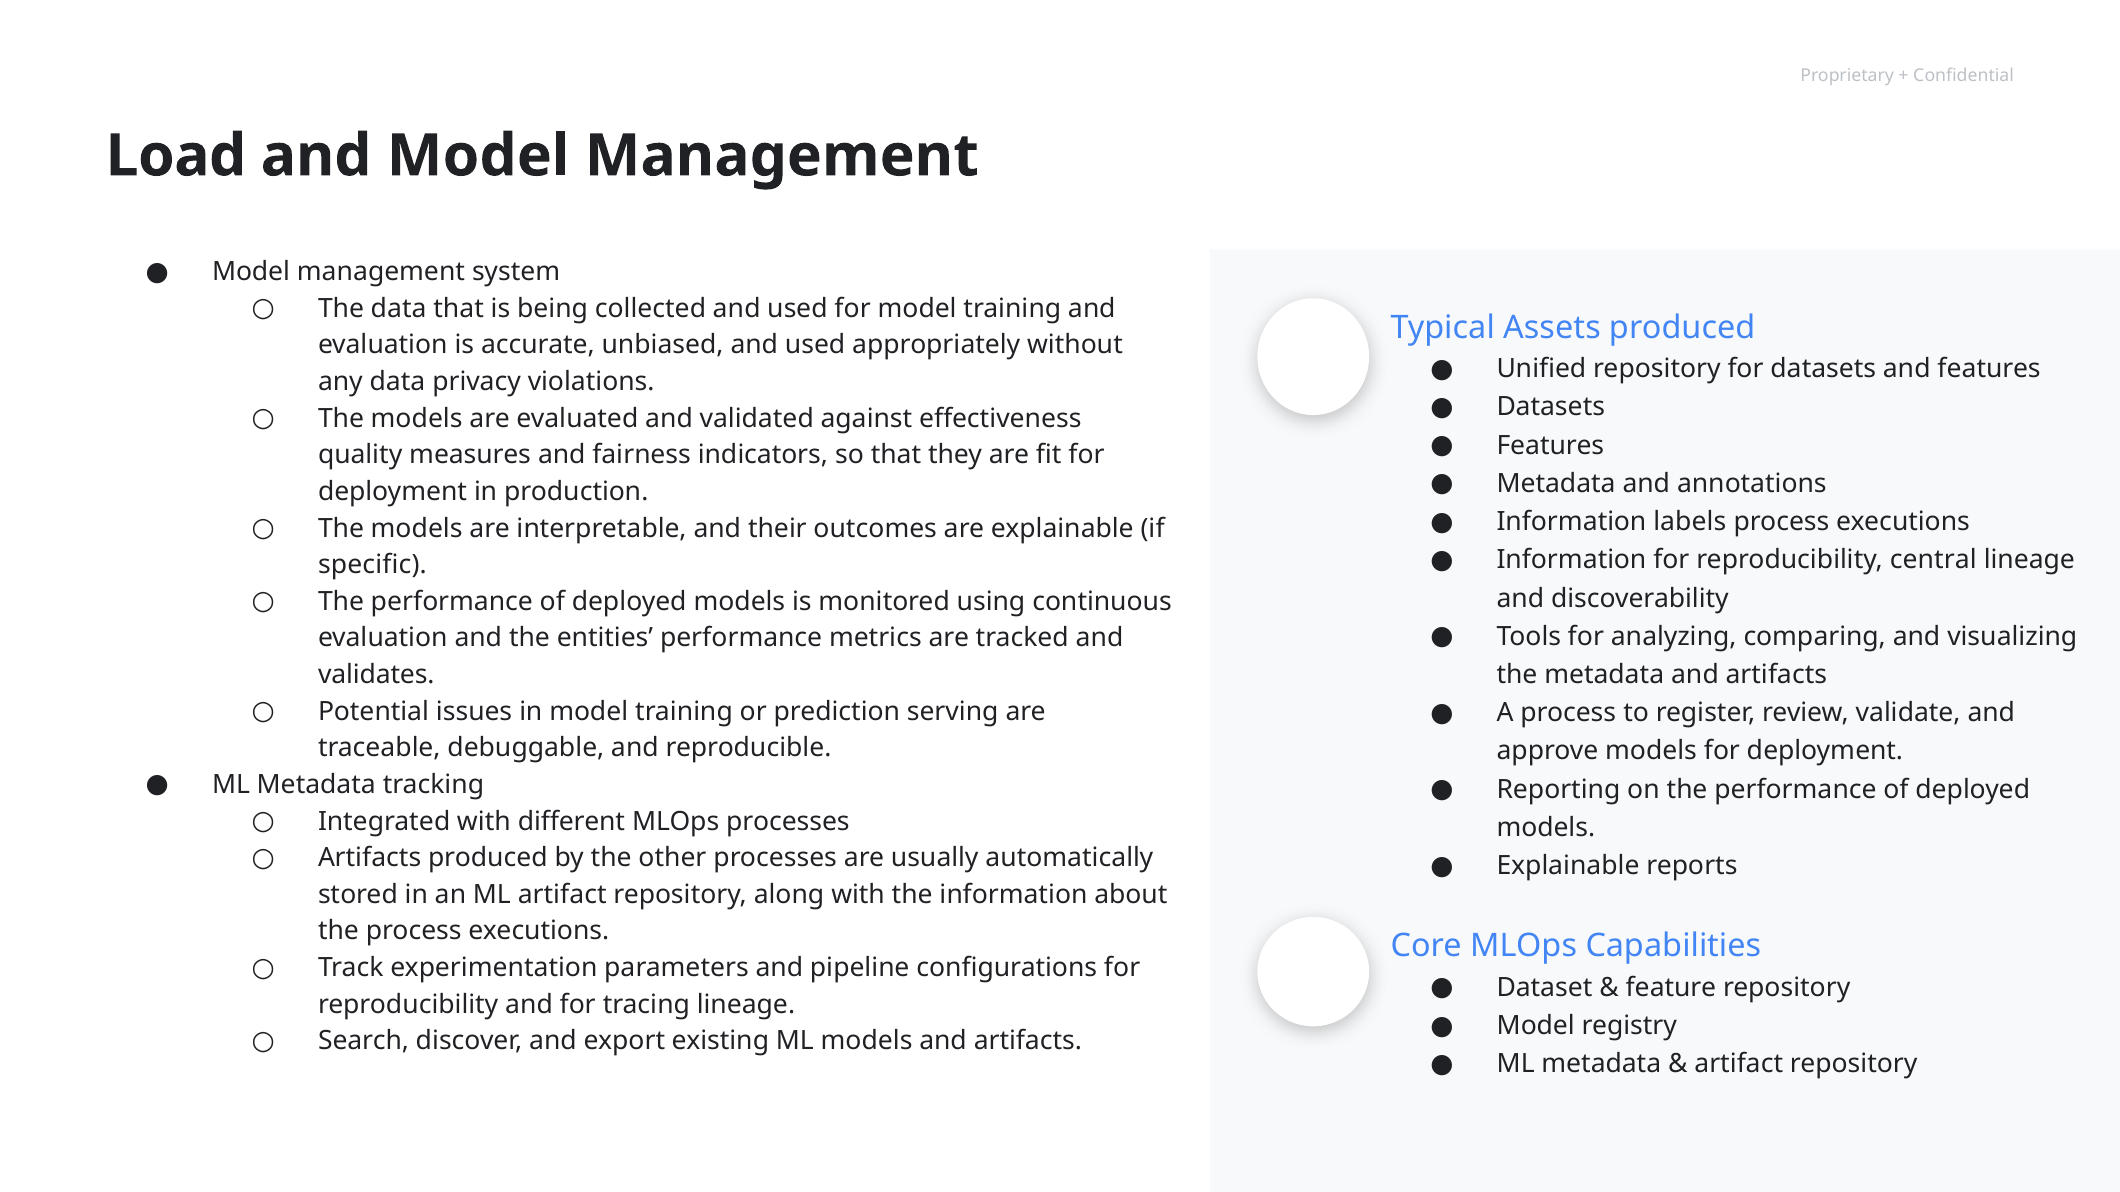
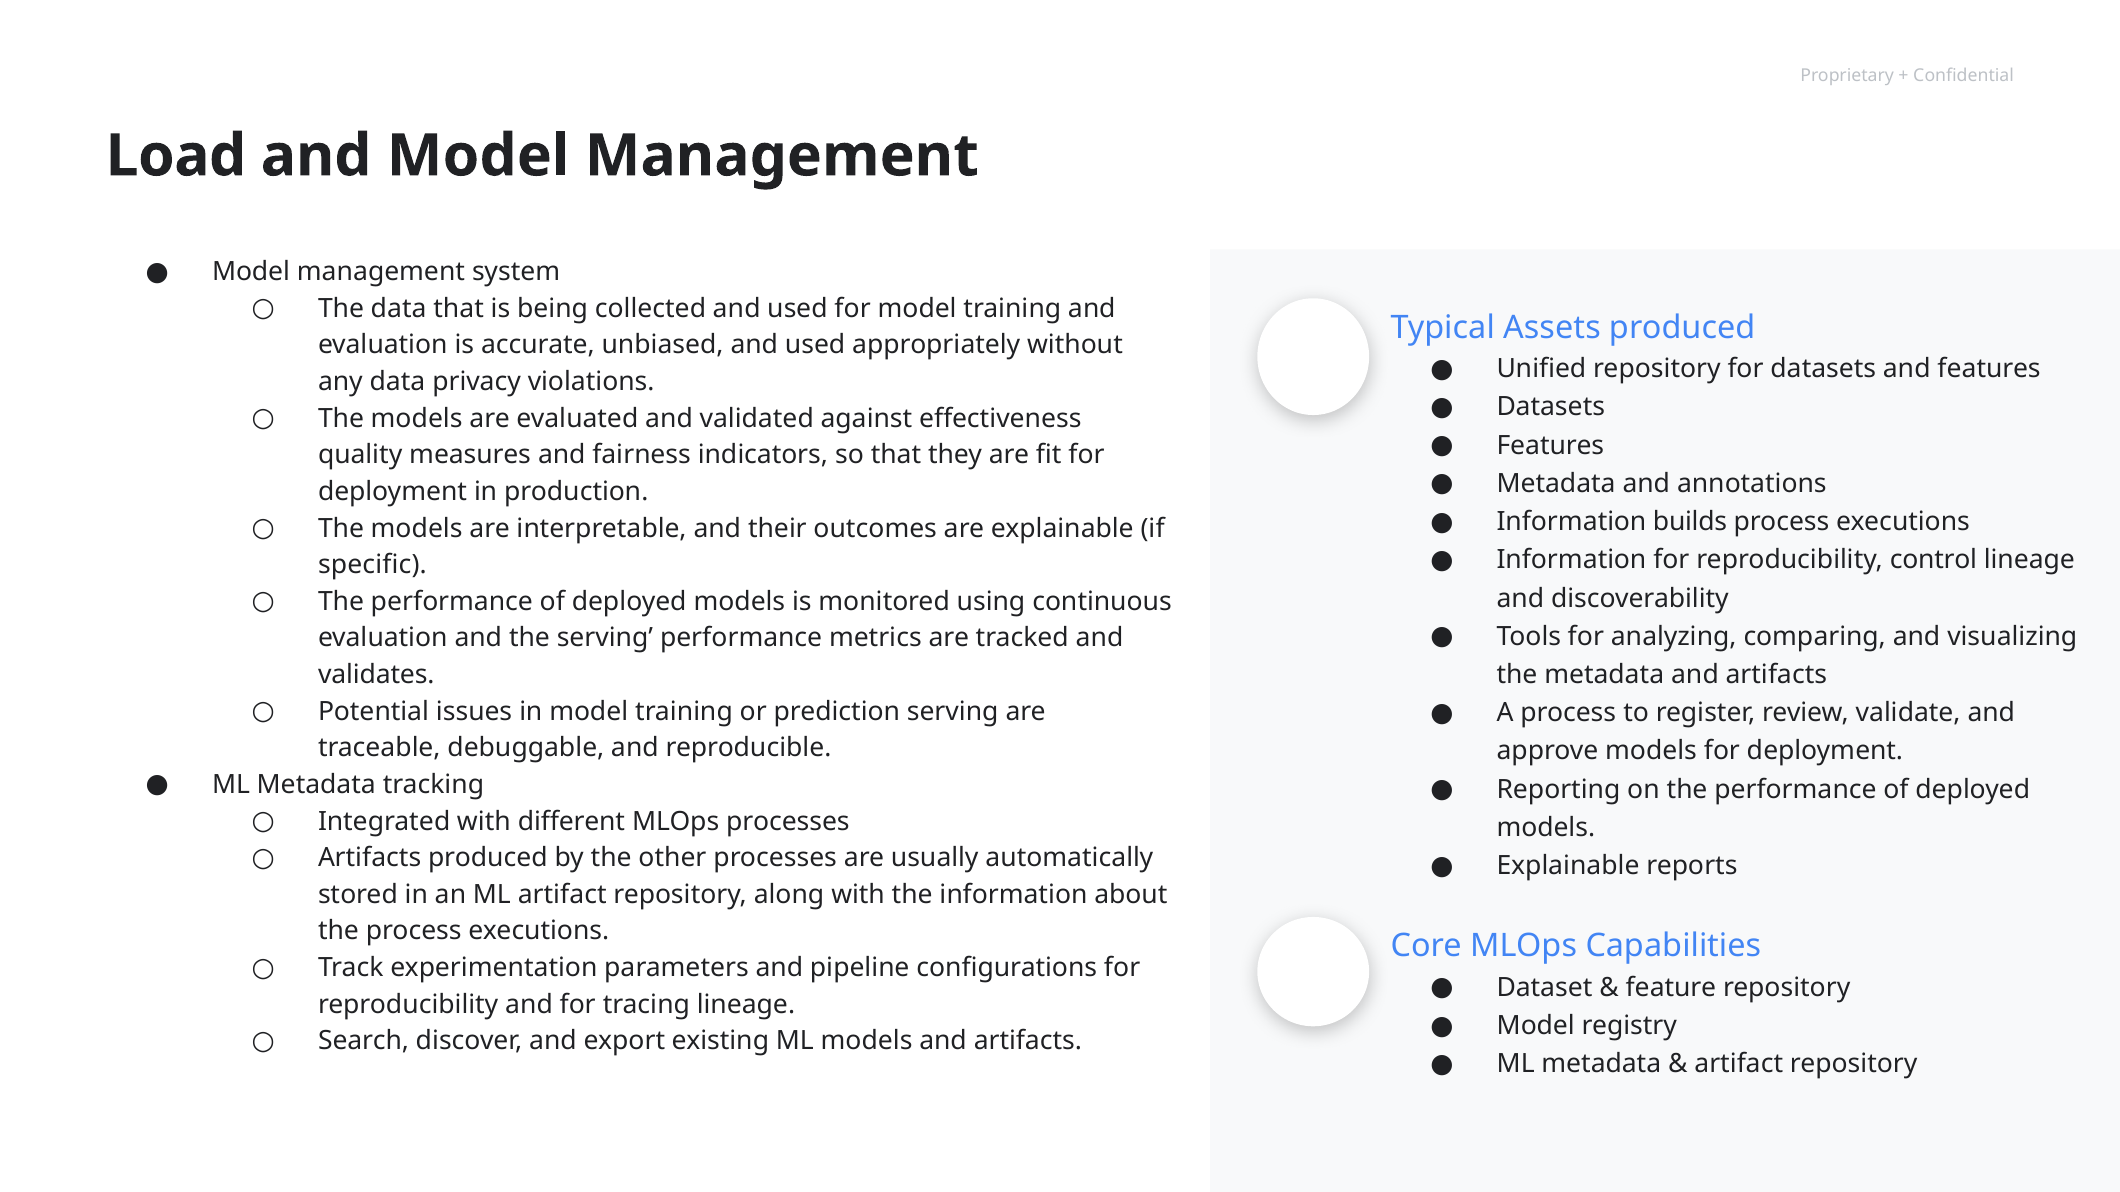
labels: labels -> builds
central: central -> control
the entities: entities -> serving
